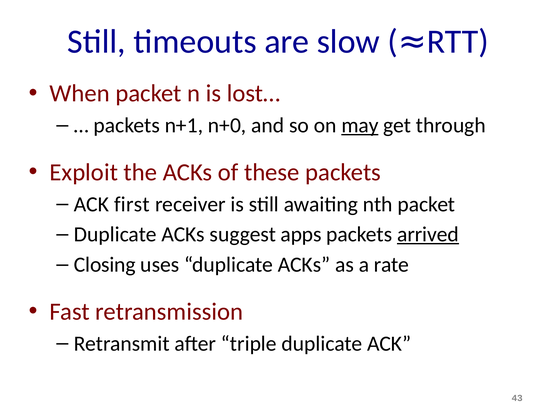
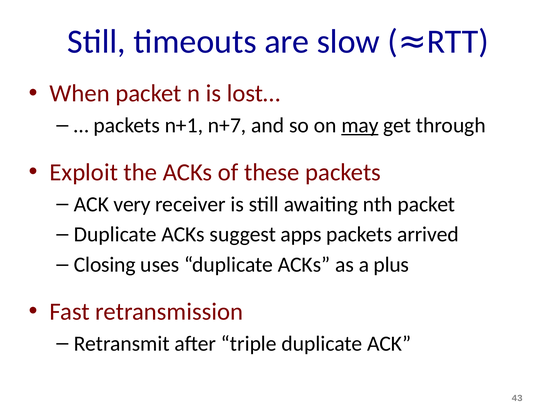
n+0: n+0 -> n+7
first: first -> very
arrived underline: present -> none
rate: rate -> plus
